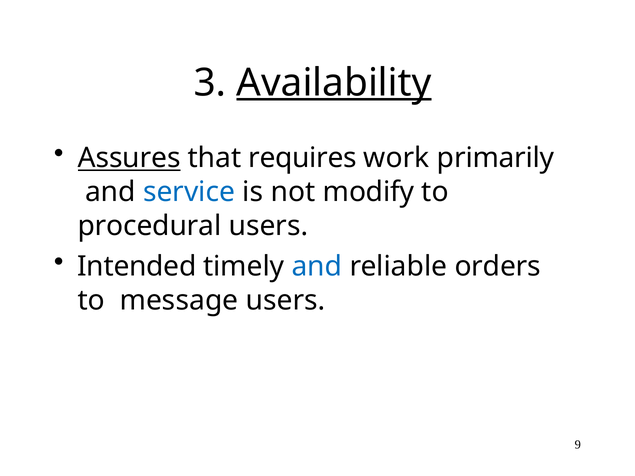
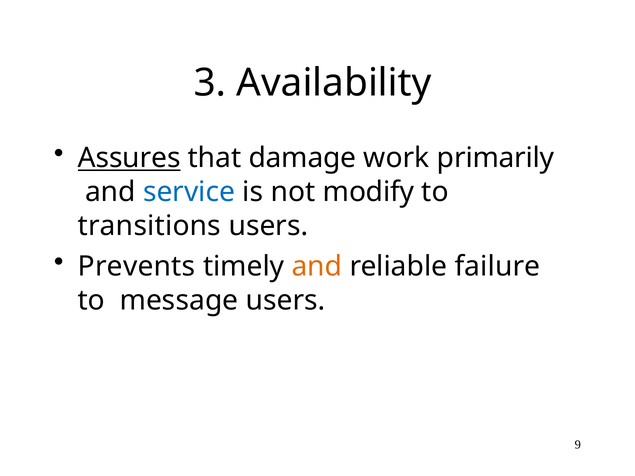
Availability underline: present -> none
requires: requires -> damage
procedural: procedural -> transitions
Intended: Intended -> Prevents
and at (317, 267) colour: blue -> orange
orders: orders -> failure
